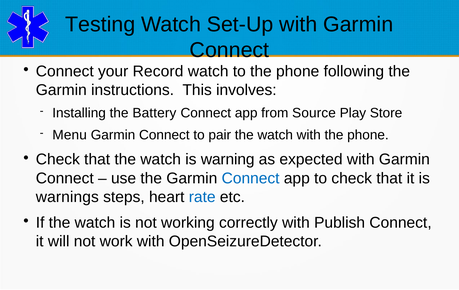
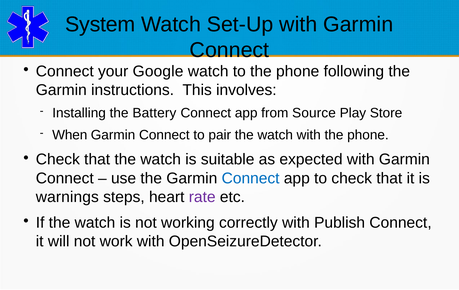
Testing: Testing -> System
Record: Record -> Google
Menu: Menu -> When
warning: warning -> suitable
rate colour: blue -> purple
